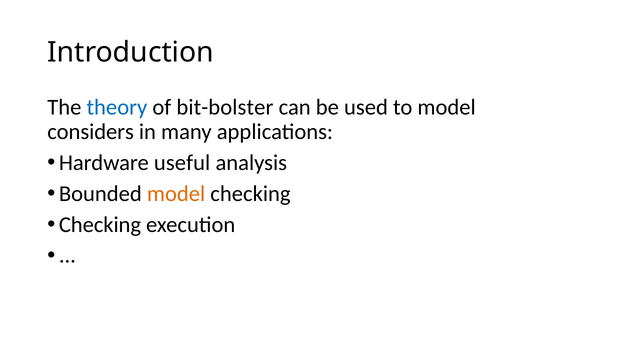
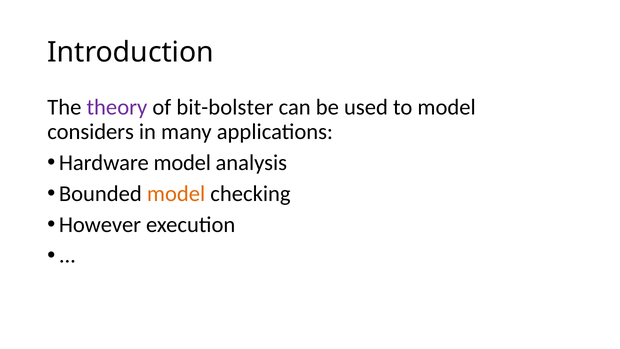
theory colour: blue -> purple
Hardware useful: useful -> model
Checking at (100, 224): Checking -> However
